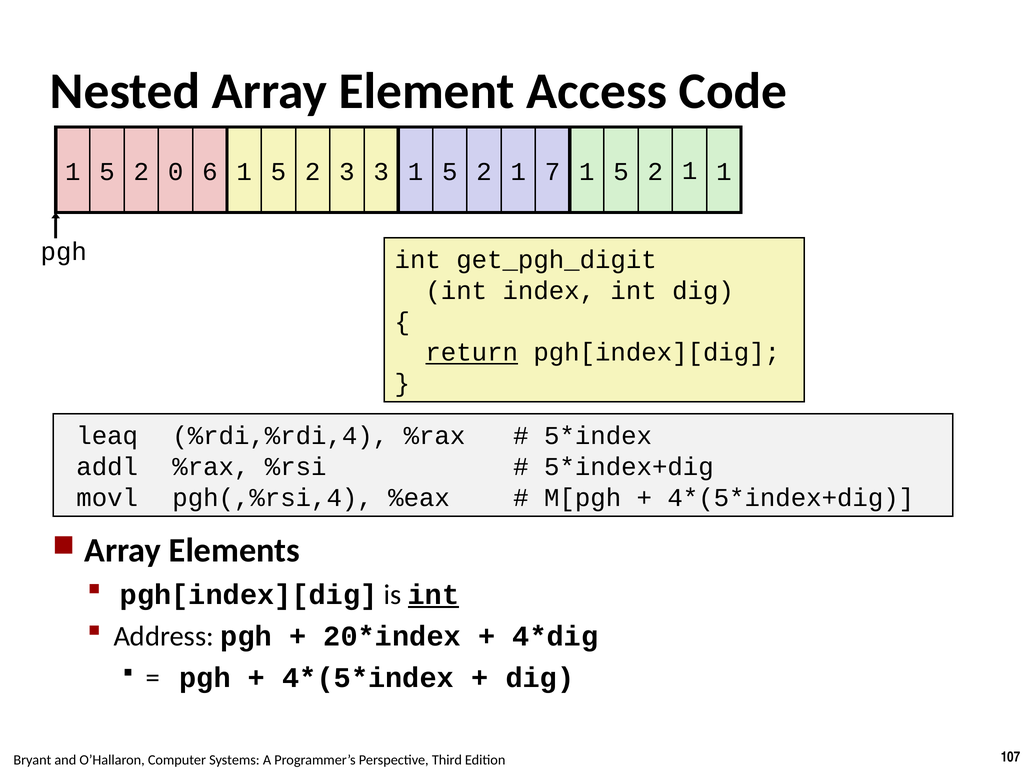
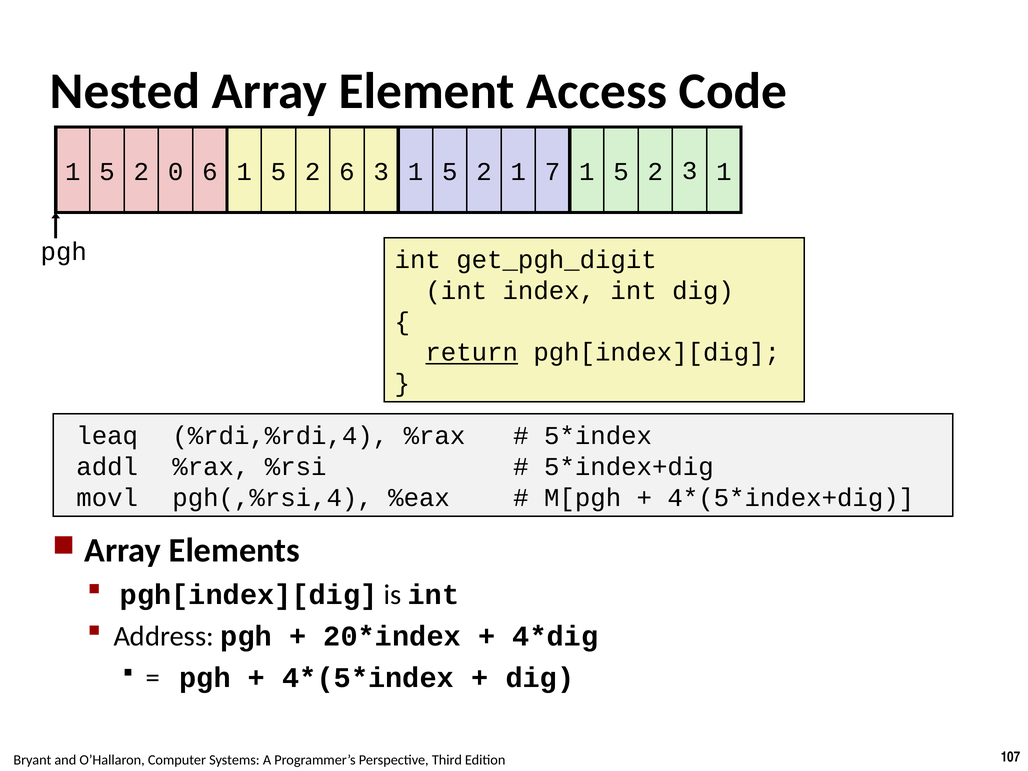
2 3: 3 -> 6
1 at (690, 171): 1 -> 3
int at (433, 595) underline: present -> none
